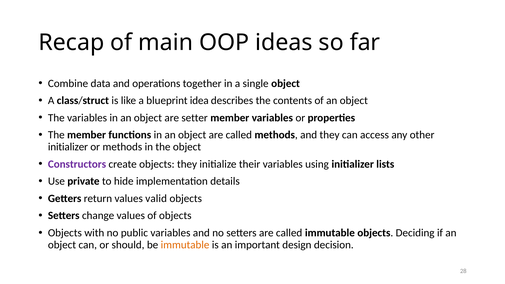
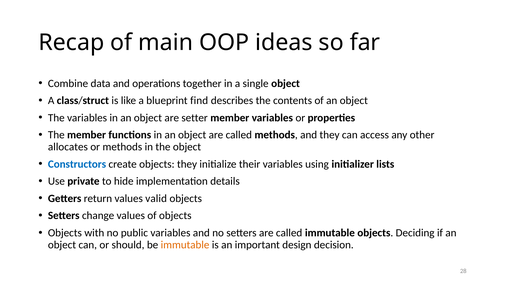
idea: idea -> find
initializer at (68, 147): initializer -> allocates
Constructors colour: purple -> blue
